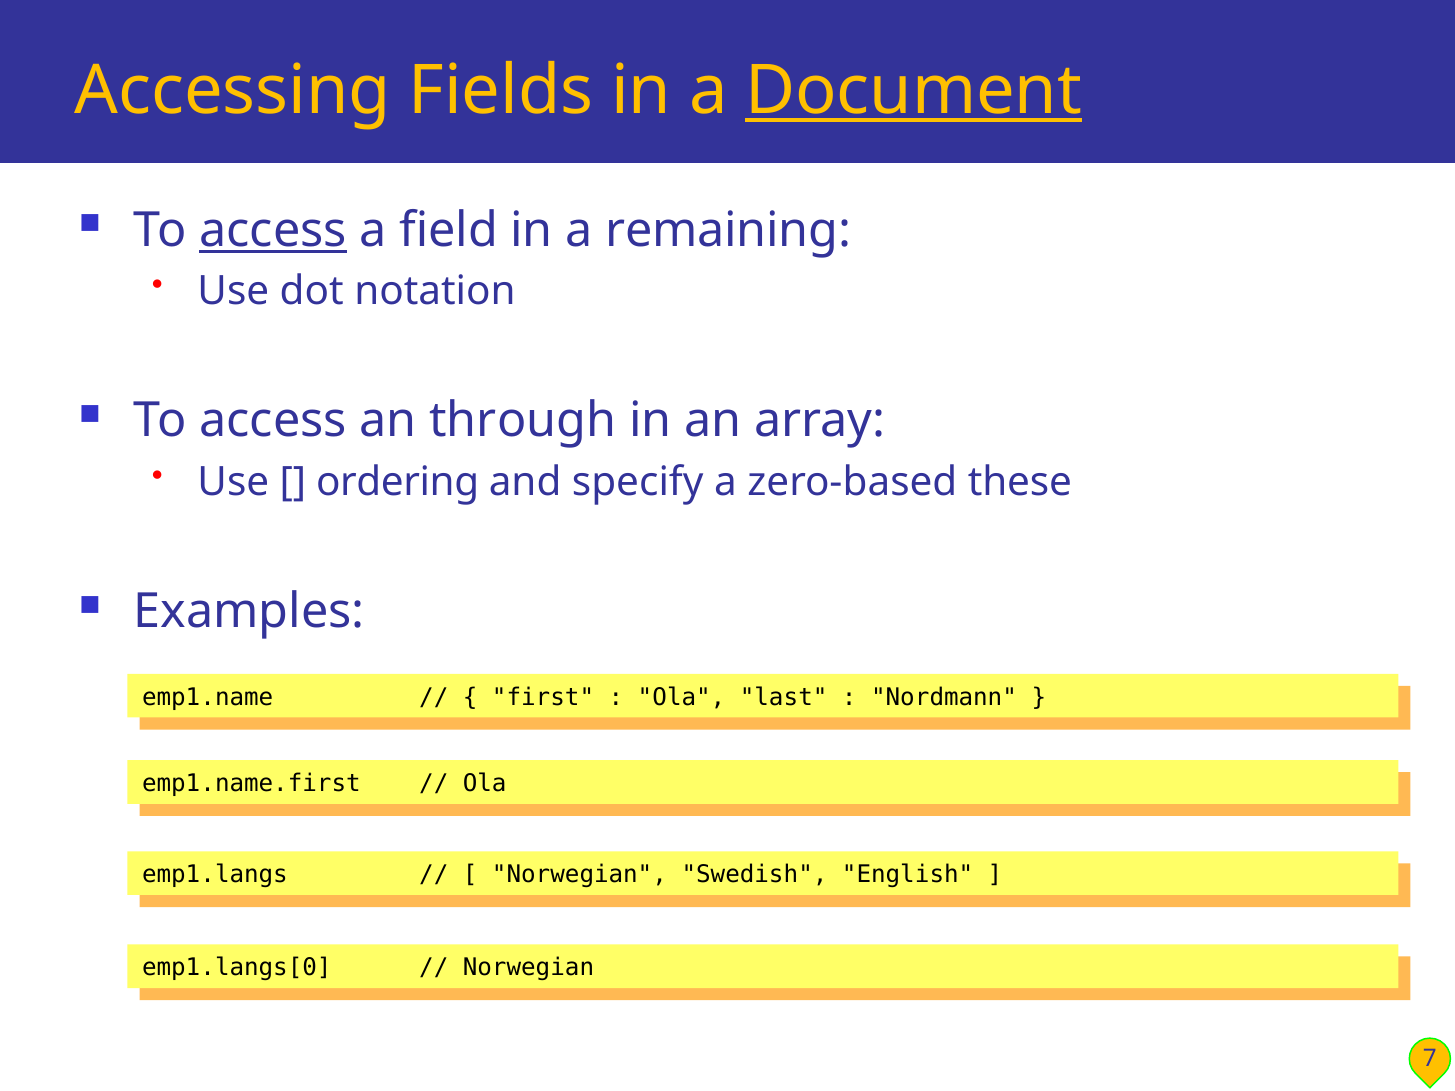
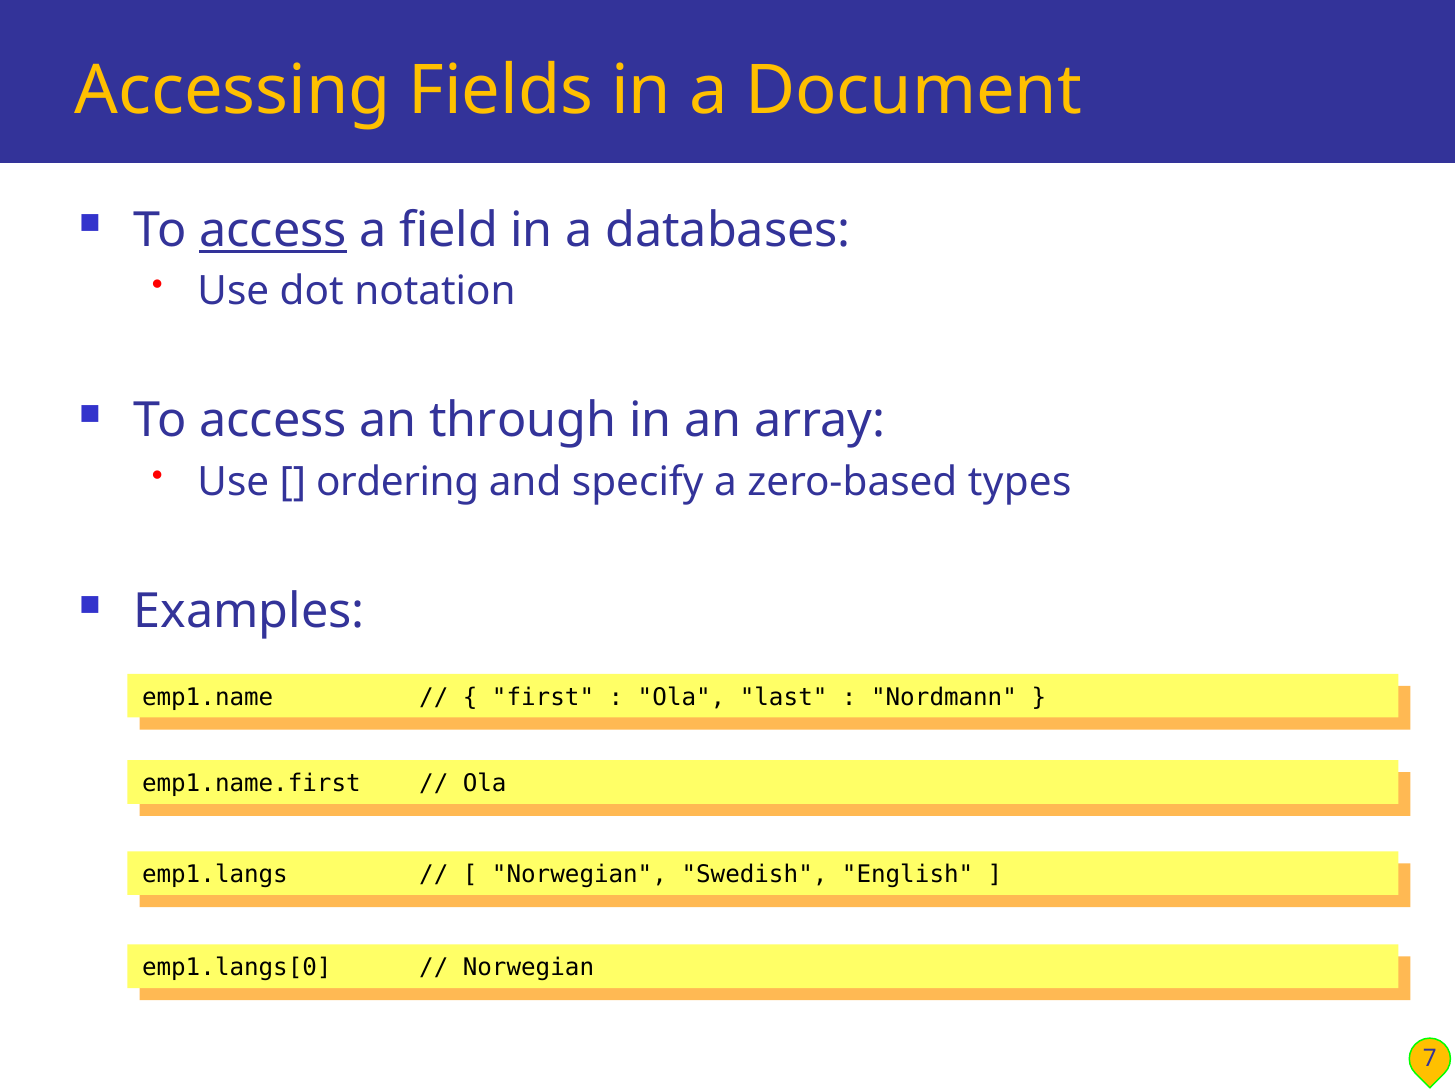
Document underline: present -> none
remaining: remaining -> databases
these: these -> types
